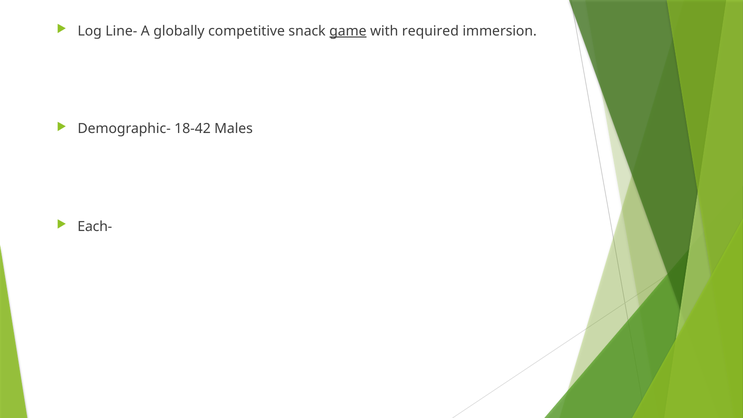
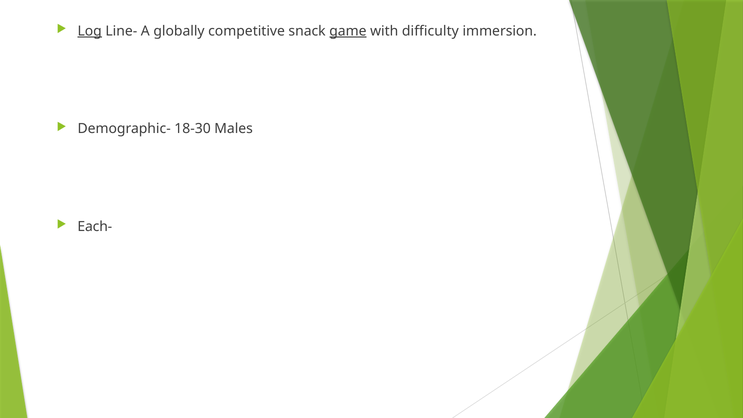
Log underline: none -> present
required: required -> difficulty
18-42: 18-42 -> 18-30
